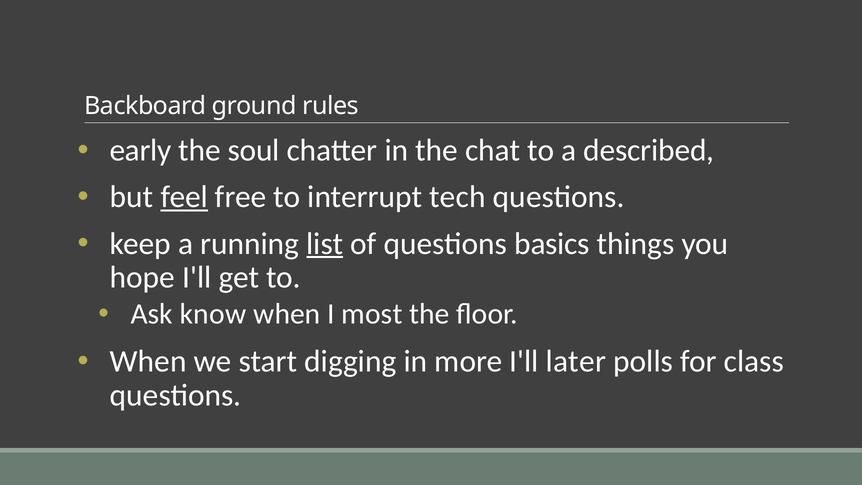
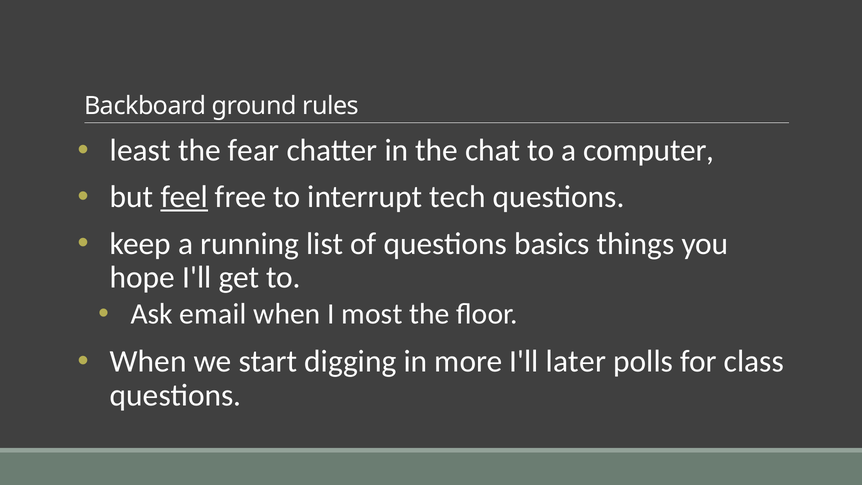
early: early -> least
soul: soul -> fear
described: described -> computer
list underline: present -> none
know: know -> email
